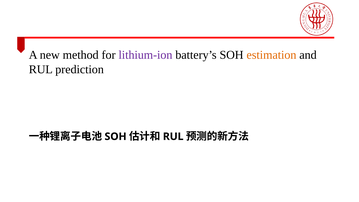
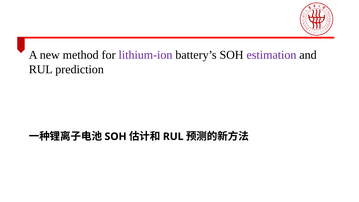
estimation colour: orange -> purple
